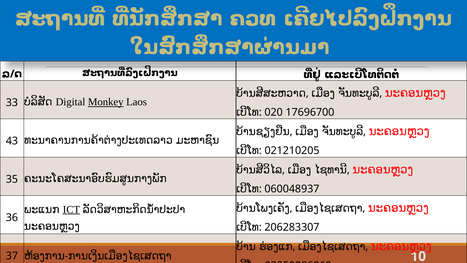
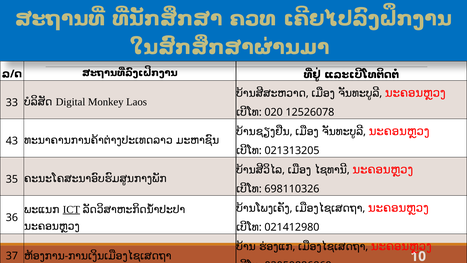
Monkey underline: present -> none
17696700: 17696700 -> 12526078
021210205: 021210205 -> 021313205
060048937: 060048937 -> 698110326
206283307: 206283307 -> 021412980
